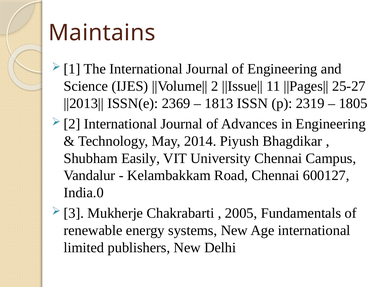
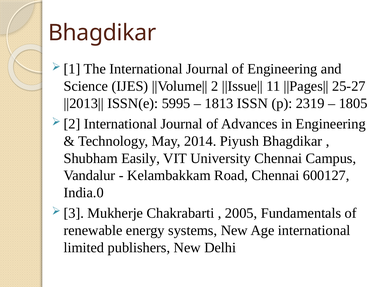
Maintains at (102, 33): Maintains -> Bhagdikar
2369: 2369 -> 5995
